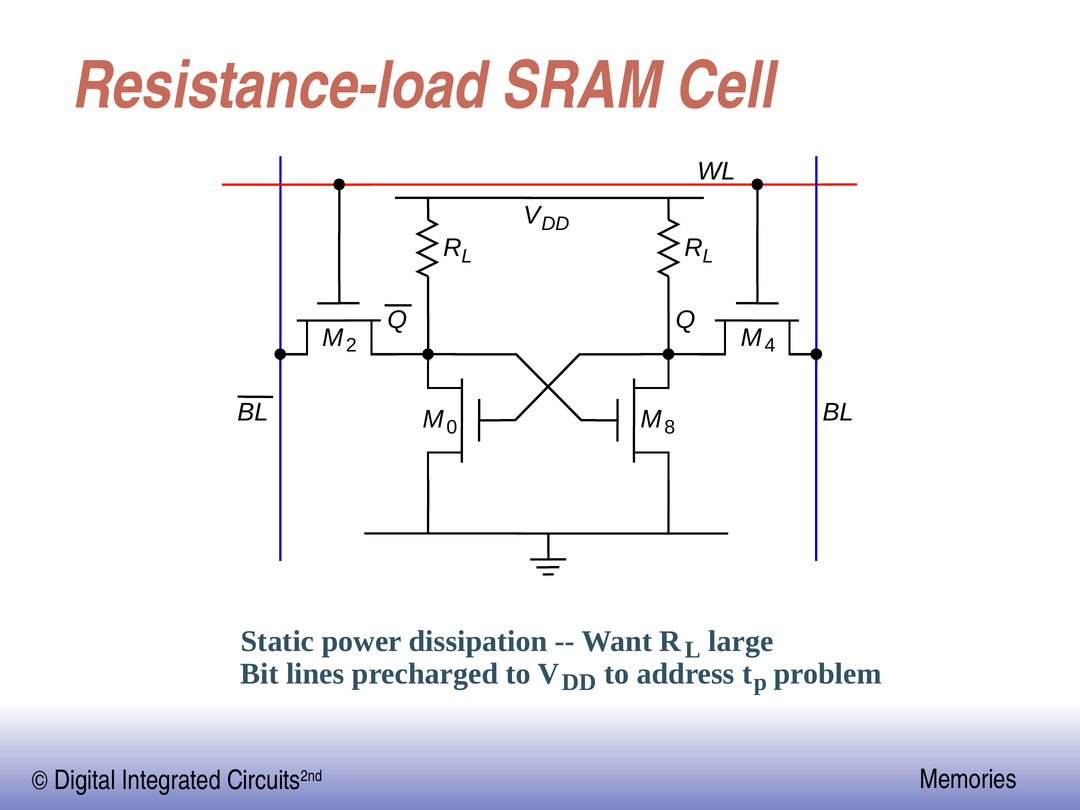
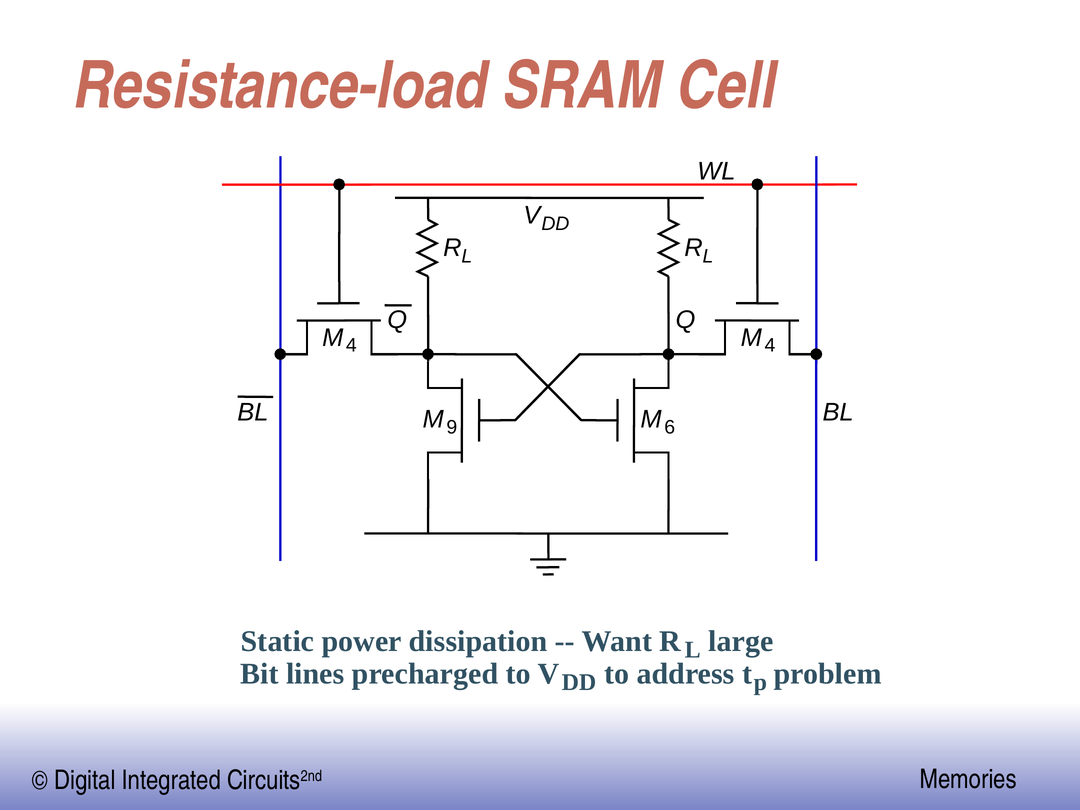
2 at (351, 345): 2 -> 4
0: 0 -> 9
8: 8 -> 6
